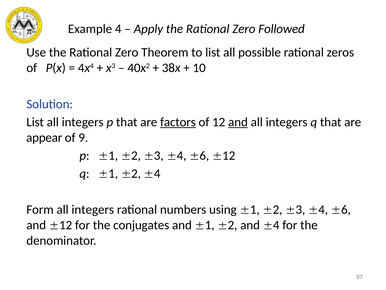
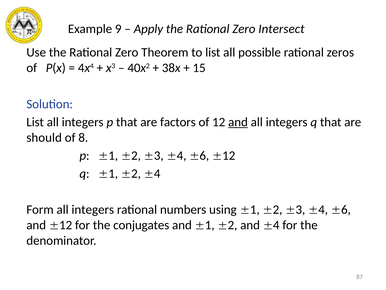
4: 4 -> 9
Followed: Followed -> Intersect
10: 10 -> 15
factors underline: present -> none
appear: appear -> should
9: 9 -> 8
